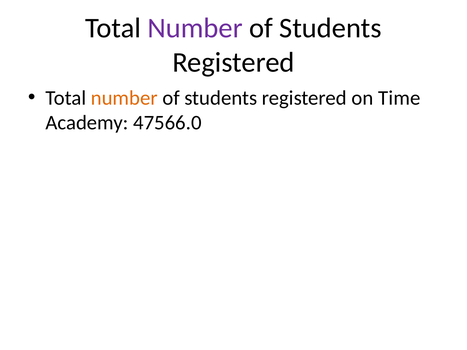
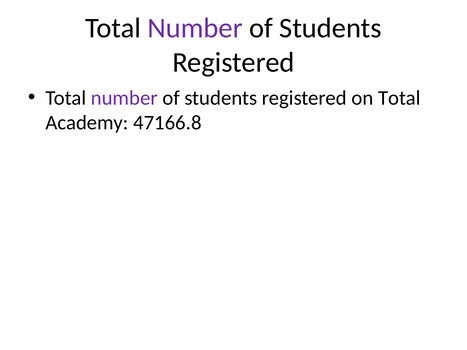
number at (124, 98) colour: orange -> purple
on Time: Time -> Total
47566.0: 47566.0 -> 47166.8
